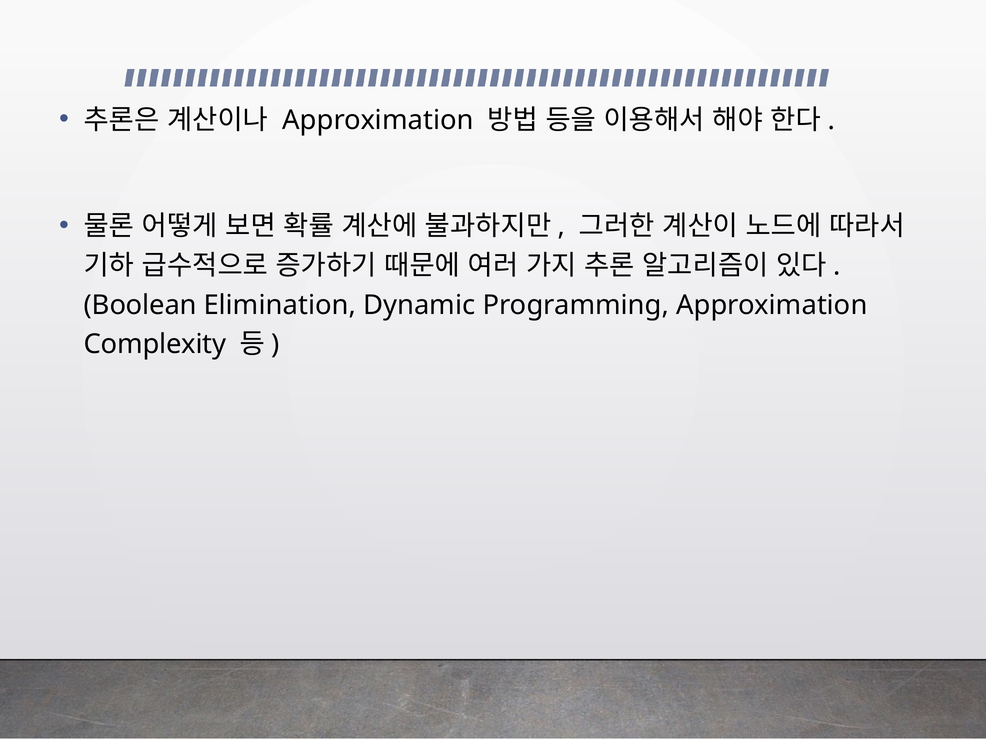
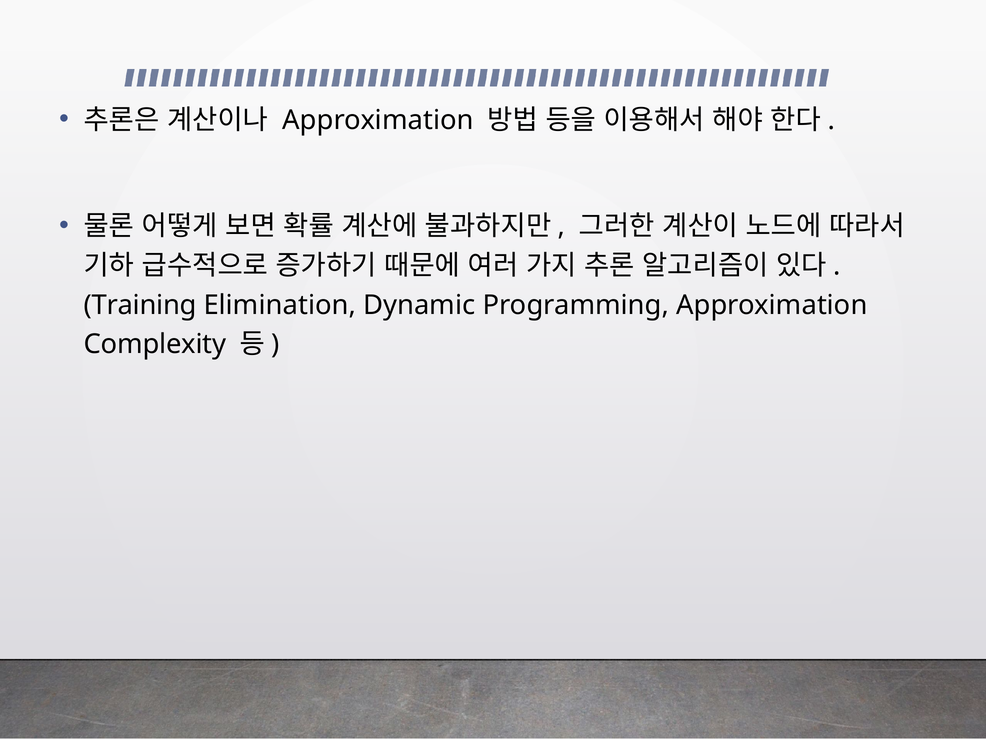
Boolean: Boolean -> Training
